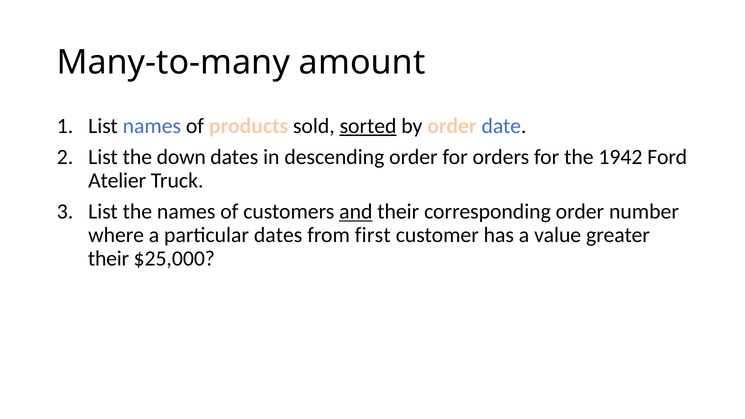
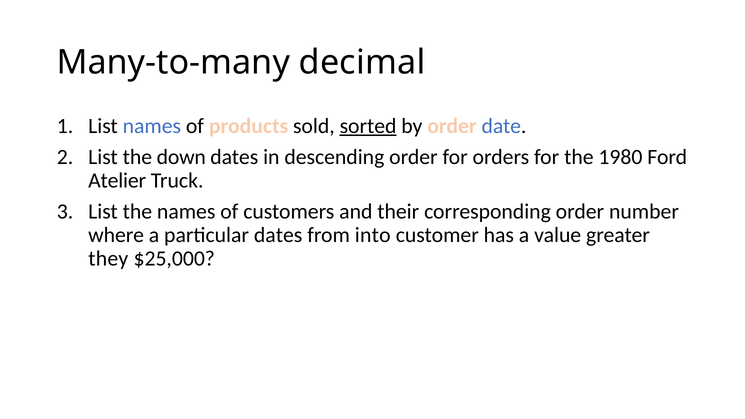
amount: amount -> decimal
1942: 1942 -> 1980
and underline: present -> none
first: first -> into
their at (109, 259): their -> they
